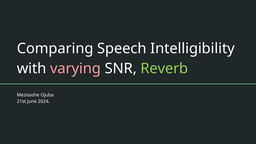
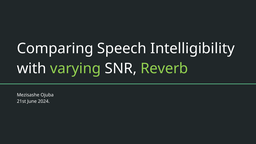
varying colour: pink -> light green
